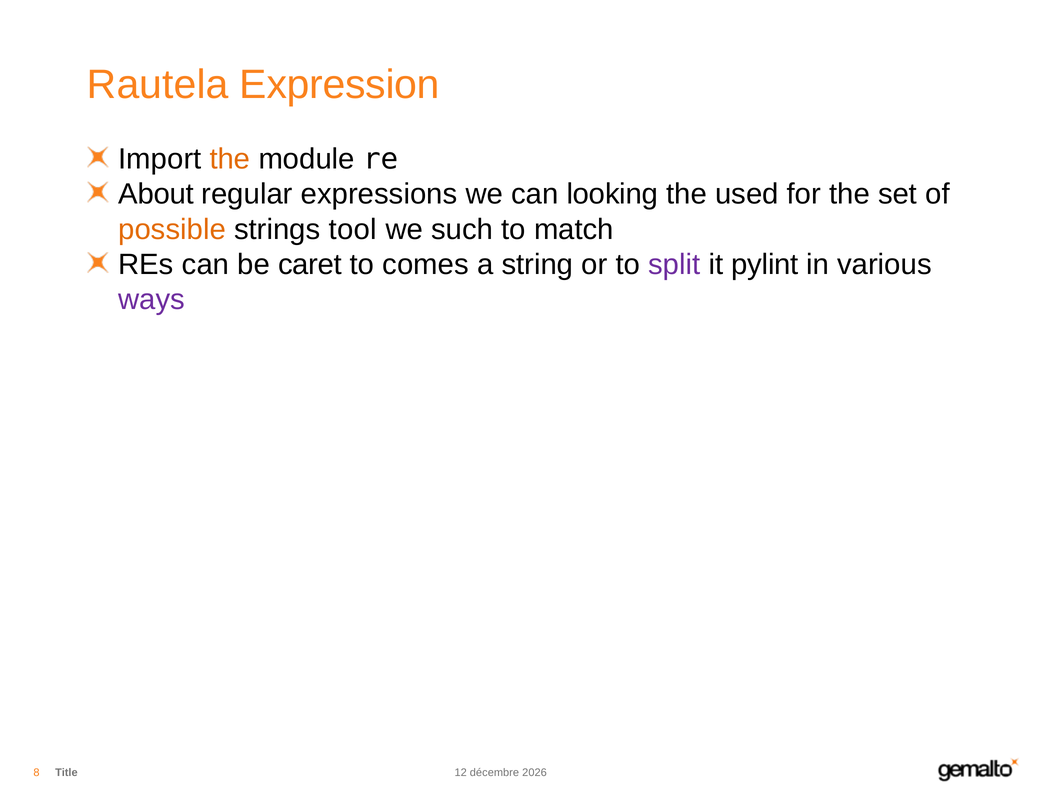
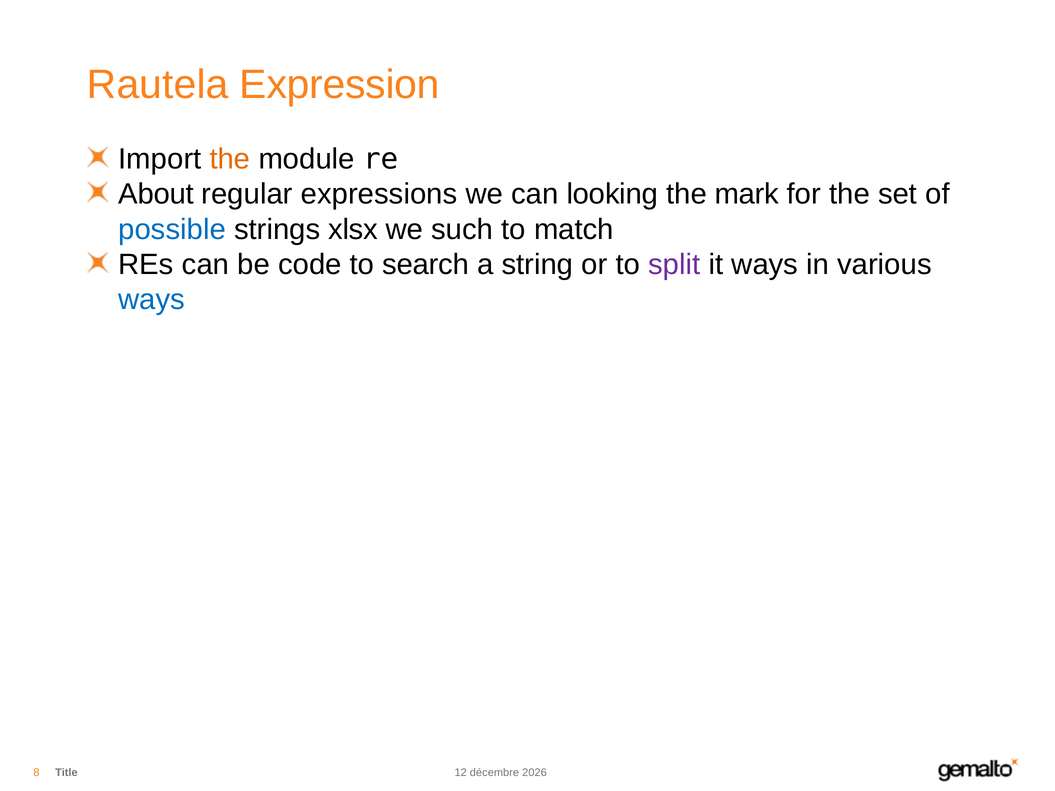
used: used -> mark
possible colour: orange -> blue
tool: tool -> xlsx
caret: caret -> code
comes: comes -> search
it pylint: pylint -> ways
ways at (152, 300) colour: purple -> blue
